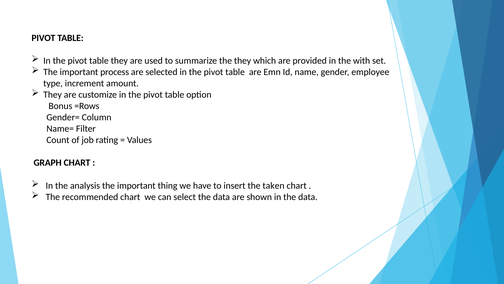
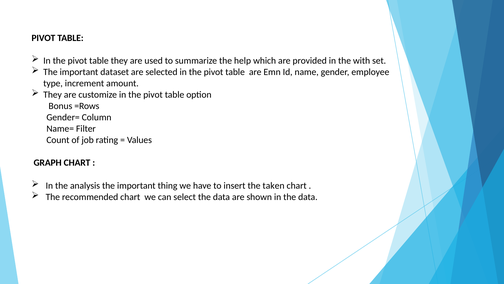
the they: they -> help
process: process -> dataset
